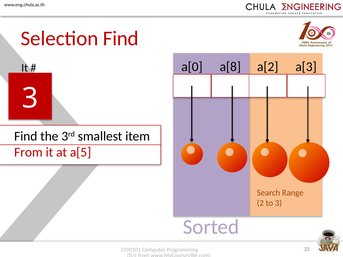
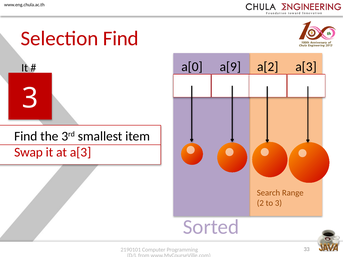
a[8: a[8 -> a[9
From at (28, 152): From -> Swap
at a[5: a[5 -> a[3
